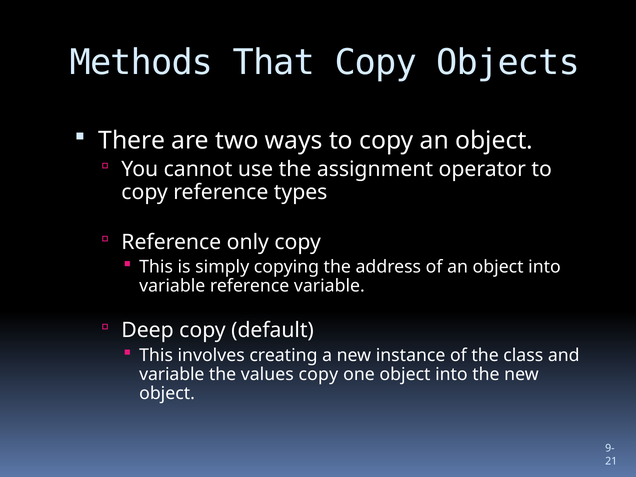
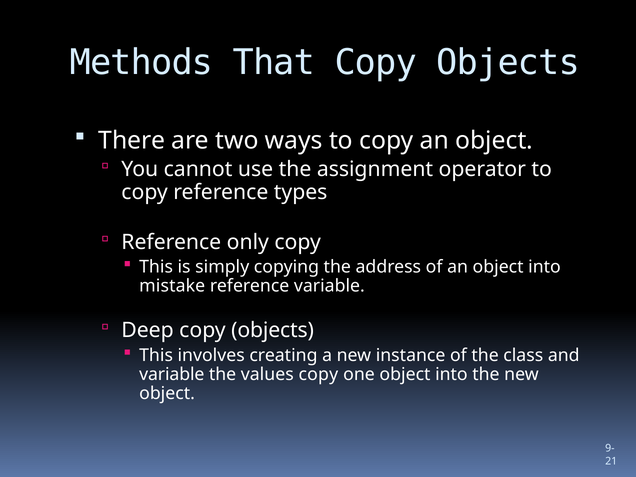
variable at (172, 286): variable -> mistake
Deep copy default: default -> objects
